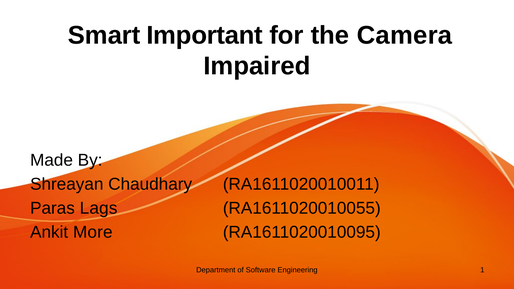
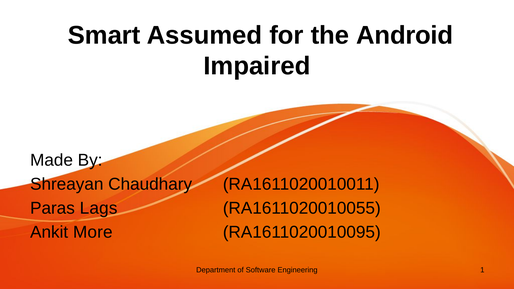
Important: Important -> Assumed
Camera: Camera -> Android
